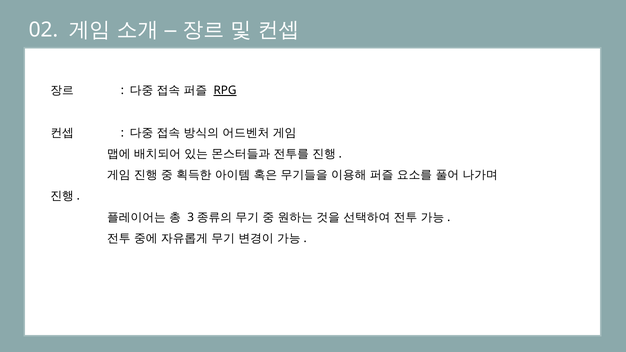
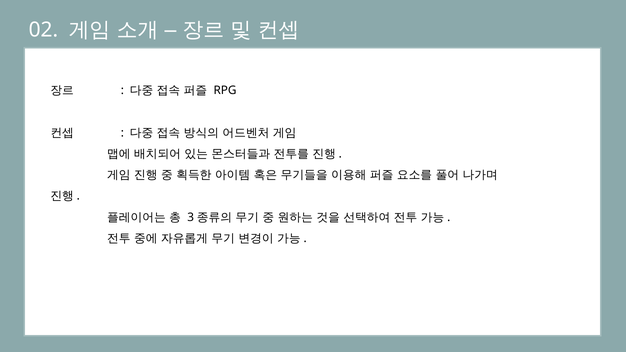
RPG underline: present -> none
